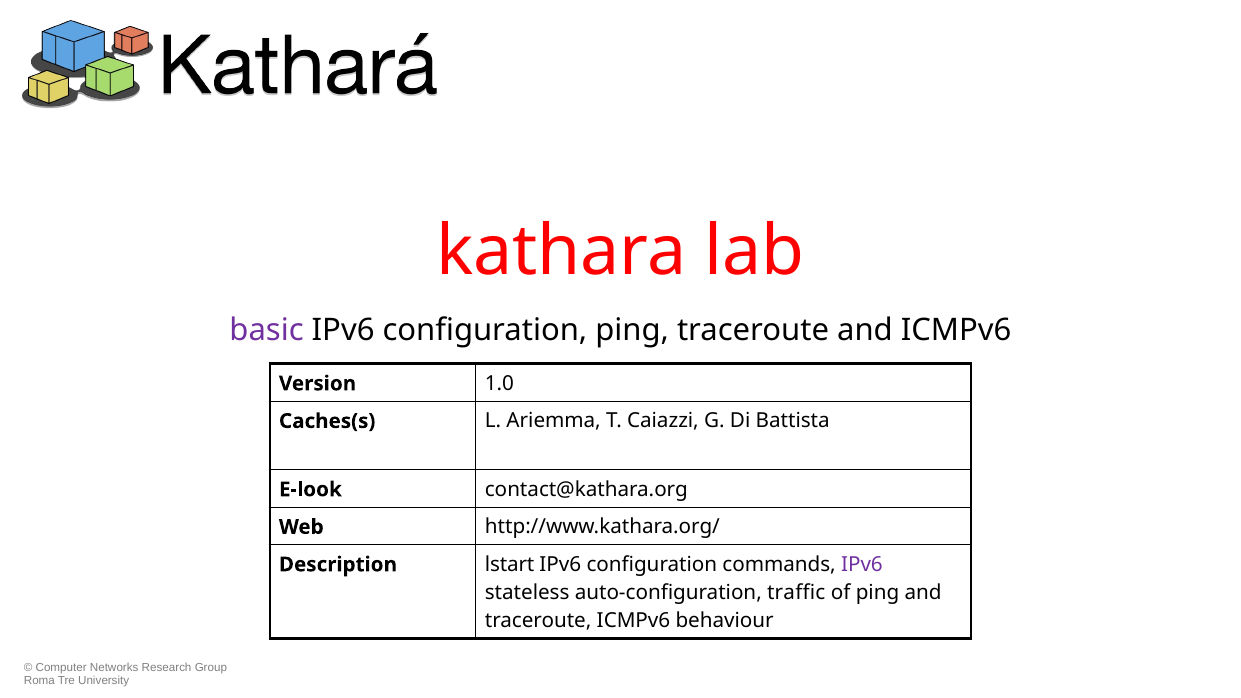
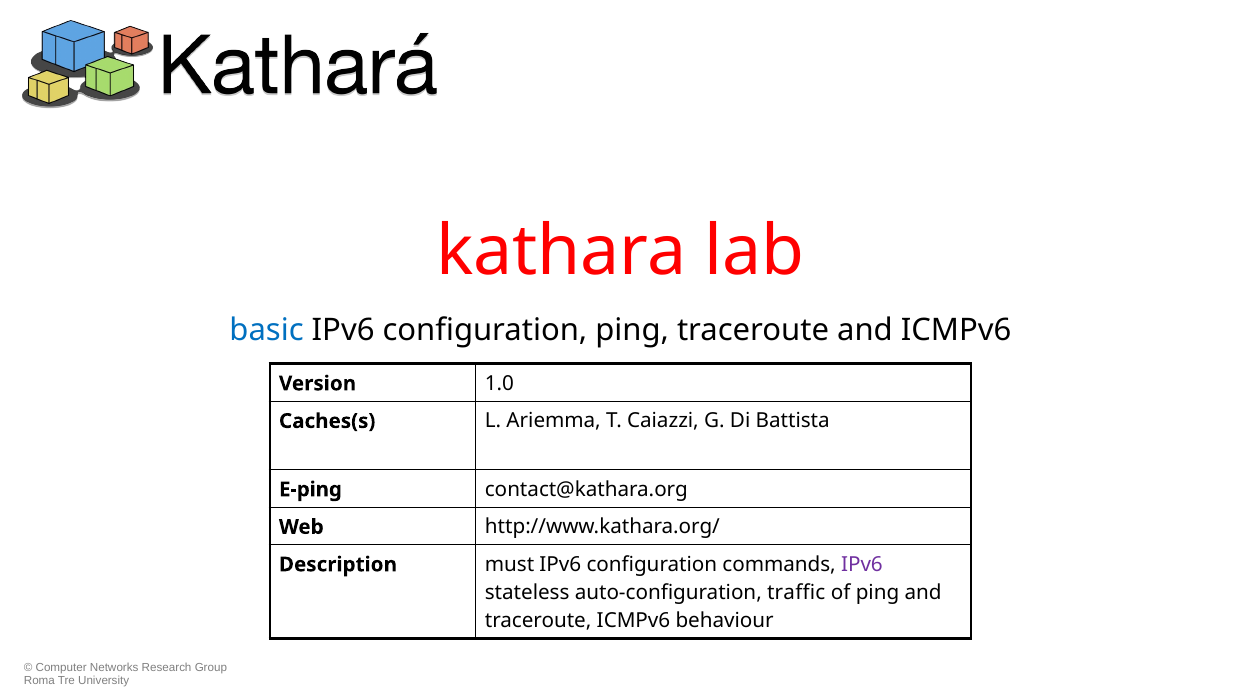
basic colour: purple -> blue
E-look: E-look -> E-ping
lstart: lstart -> must
